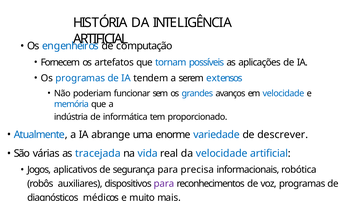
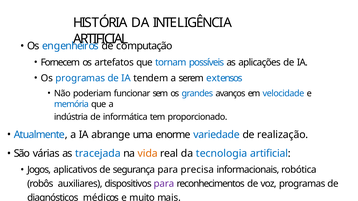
descrever: descrever -> realização
vida colour: blue -> orange
da velocidade: velocidade -> tecnologia
